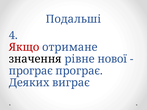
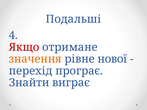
значення colour: black -> orange
програє at (31, 71): програє -> перехід
Деяких: Деяких -> Знайти
